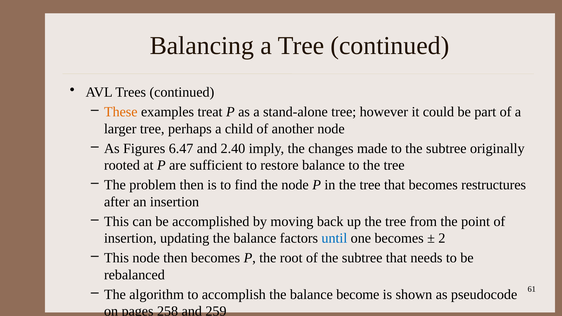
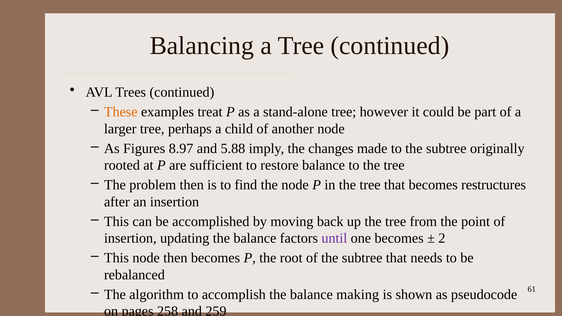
6.47: 6.47 -> 8.97
2.40: 2.40 -> 5.88
until colour: blue -> purple
become: become -> making
